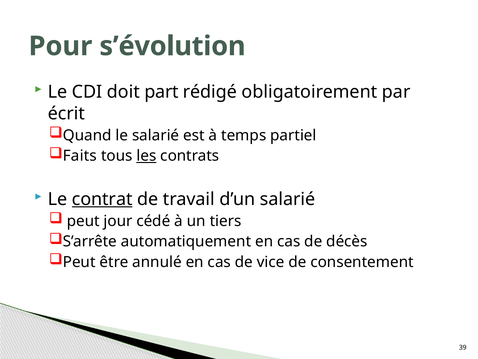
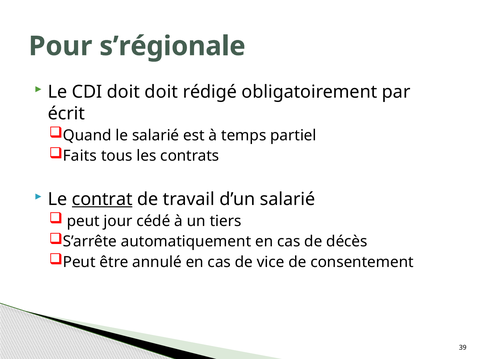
s’évolution: s’évolution -> s’régionale
doit part: part -> doit
les underline: present -> none
